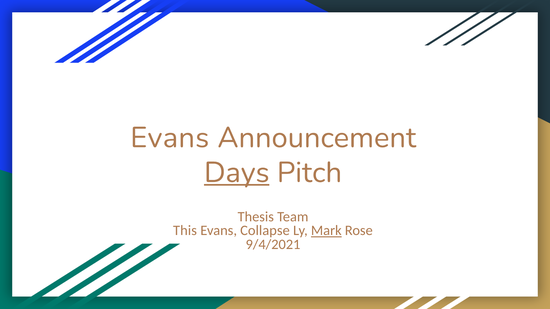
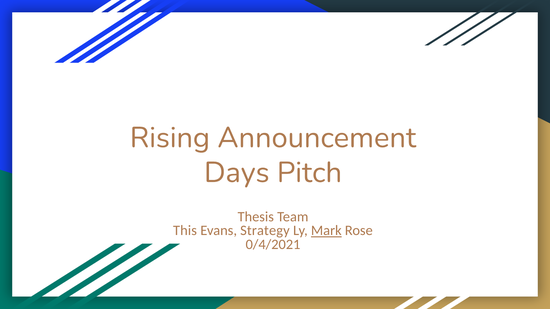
Evans at (170, 138): Evans -> Rising
Days underline: present -> none
Collapse: Collapse -> Strategy
9/4/2021: 9/4/2021 -> 0/4/2021
